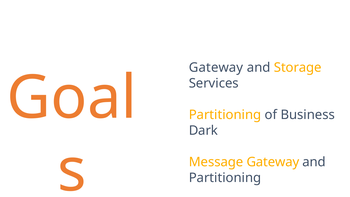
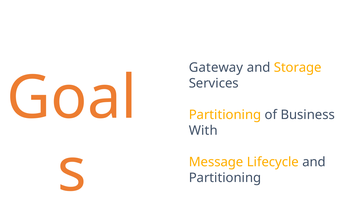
Dark: Dark -> With
Message Gateway: Gateway -> Lifecycle
